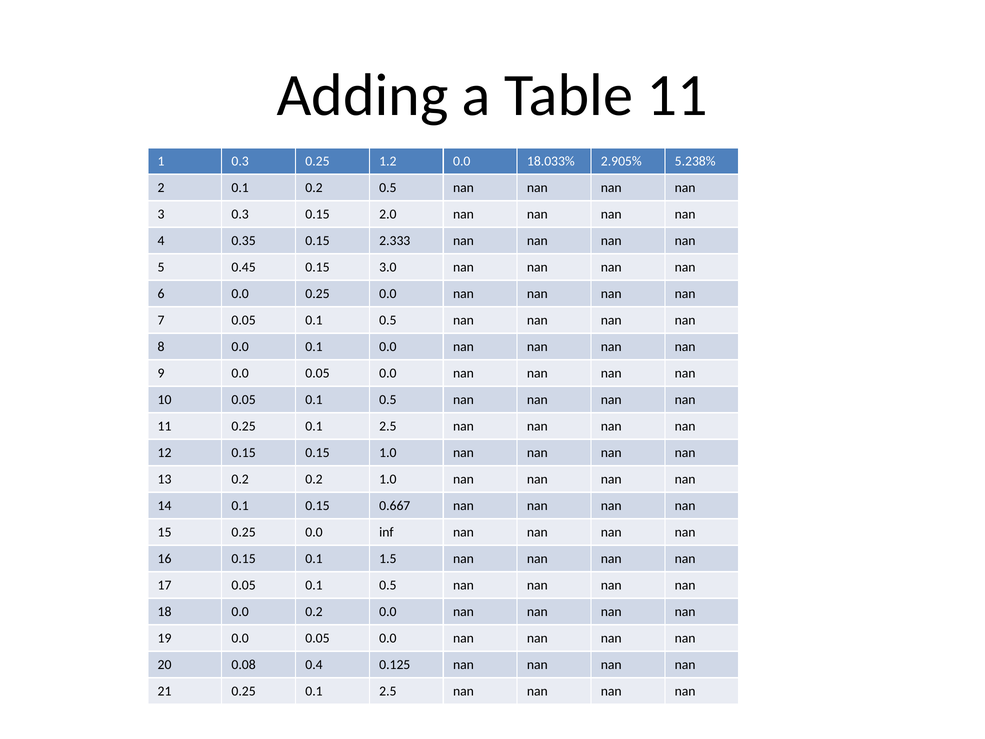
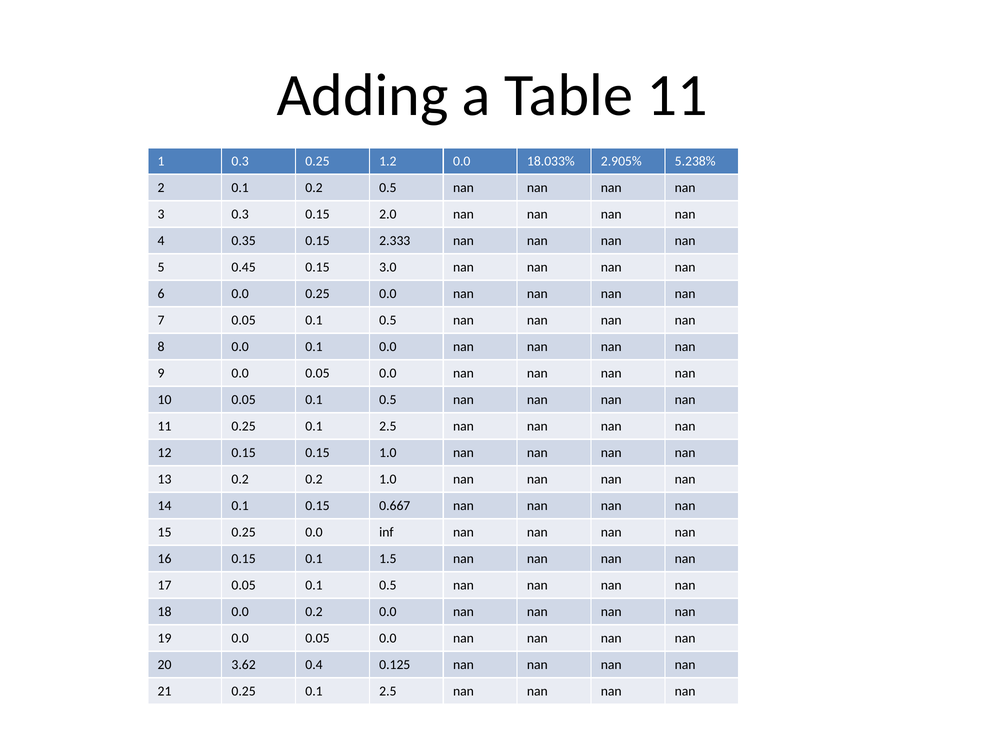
0.08: 0.08 -> 3.62
